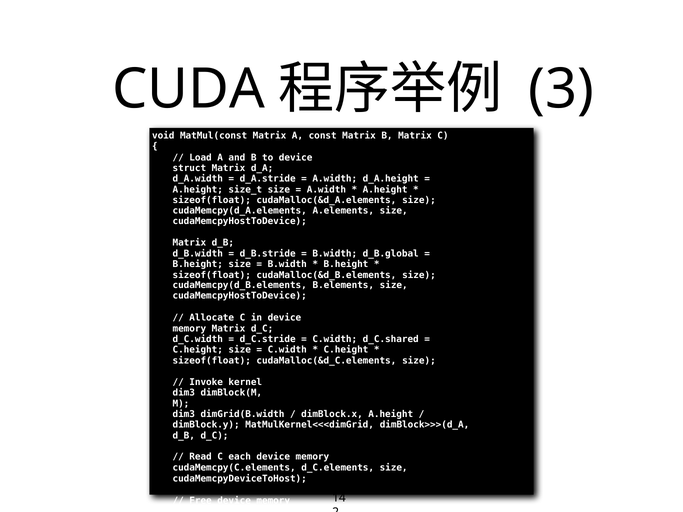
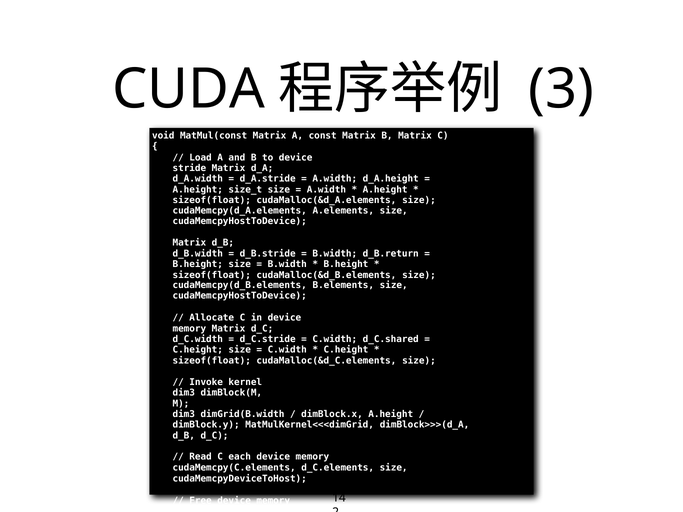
struct: struct -> stride
d_B.global: d_B.global -> d_B.return
